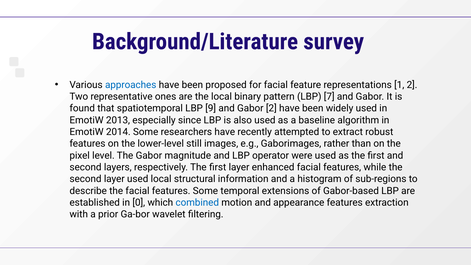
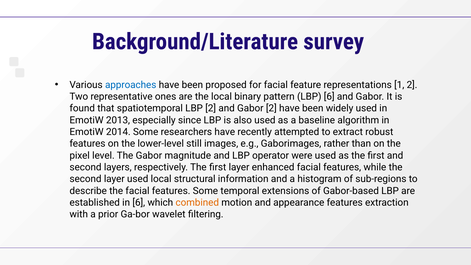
LBP 7: 7 -> 6
LBP 9: 9 -> 2
in 0: 0 -> 6
combined colour: blue -> orange
